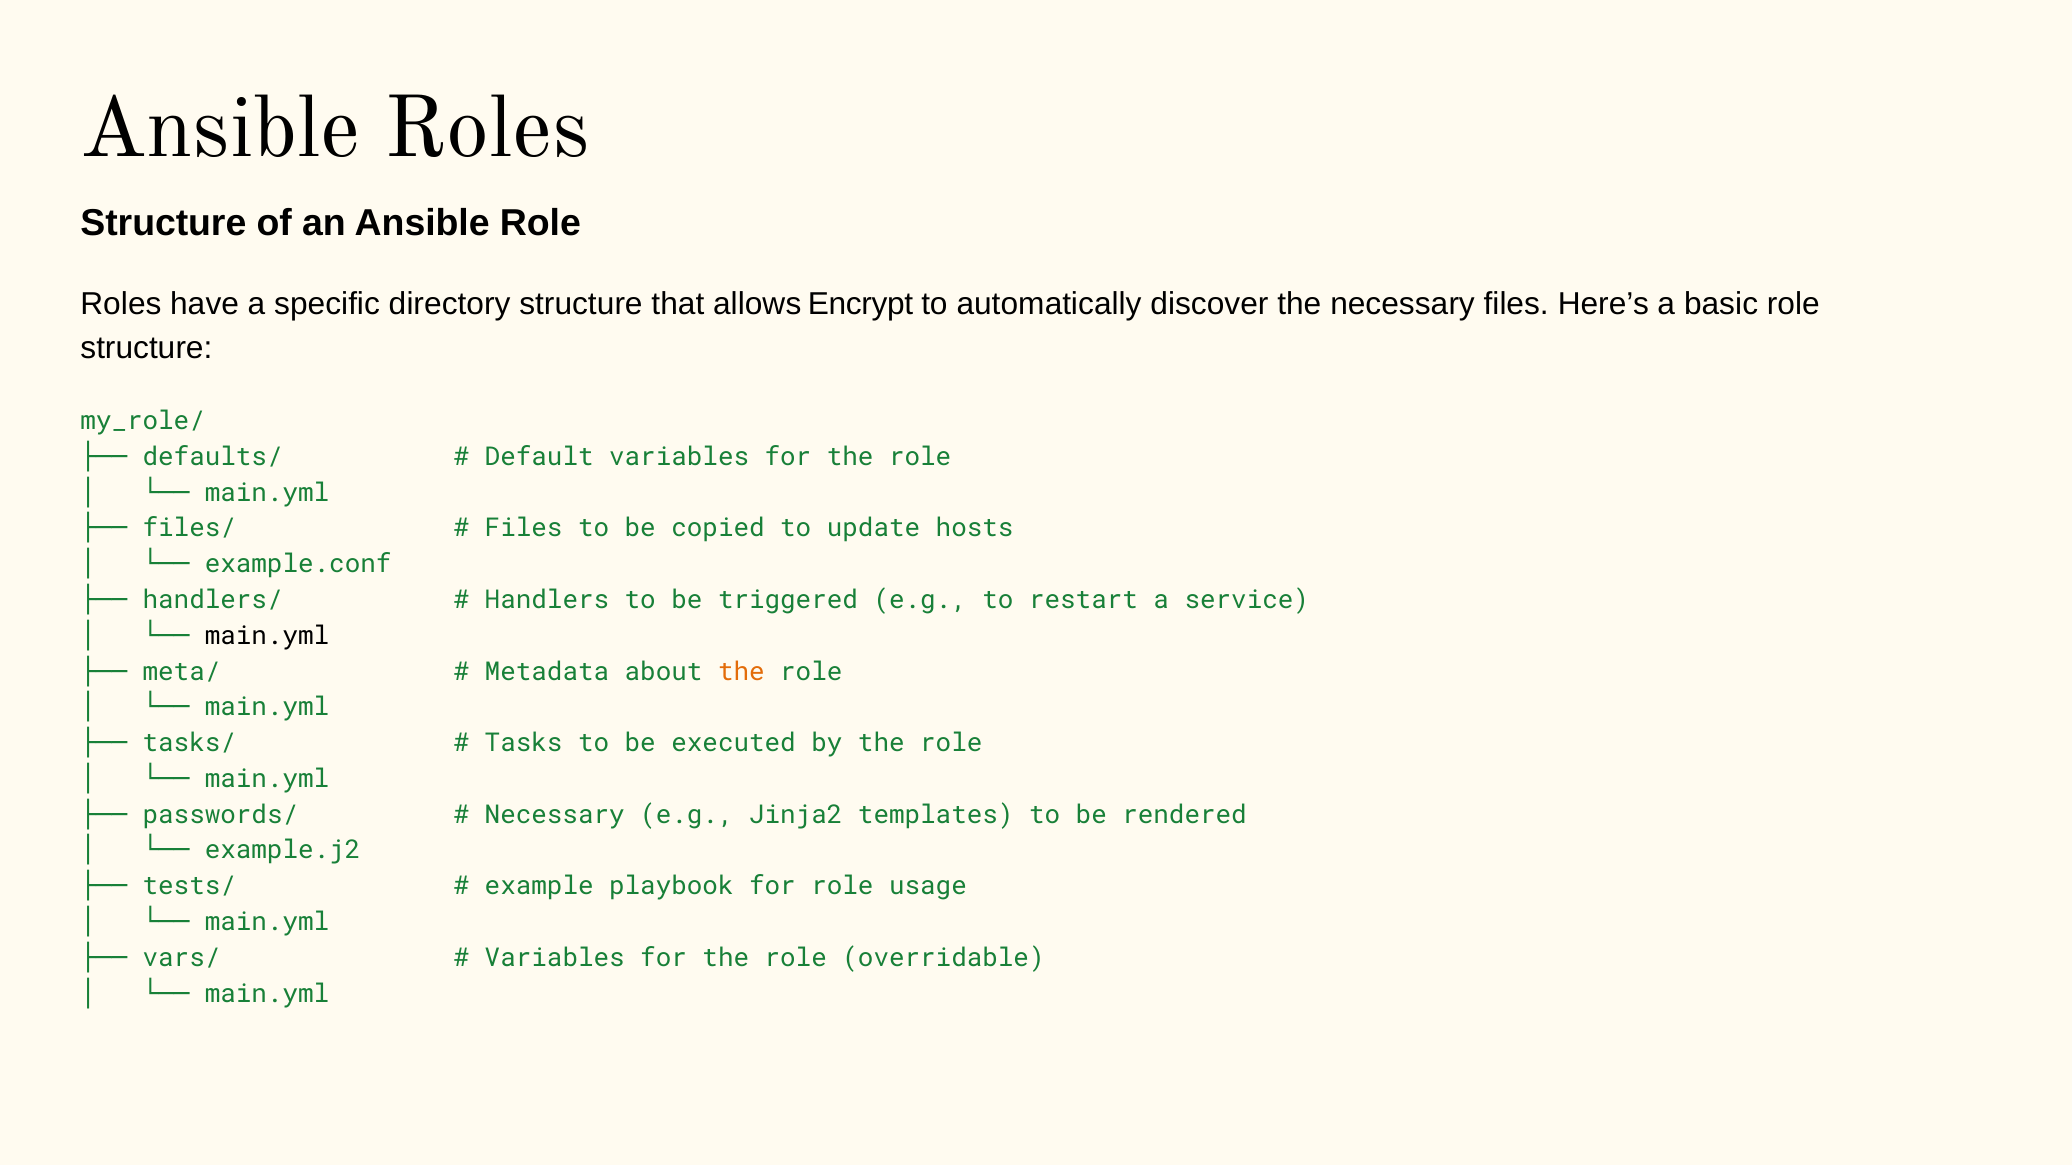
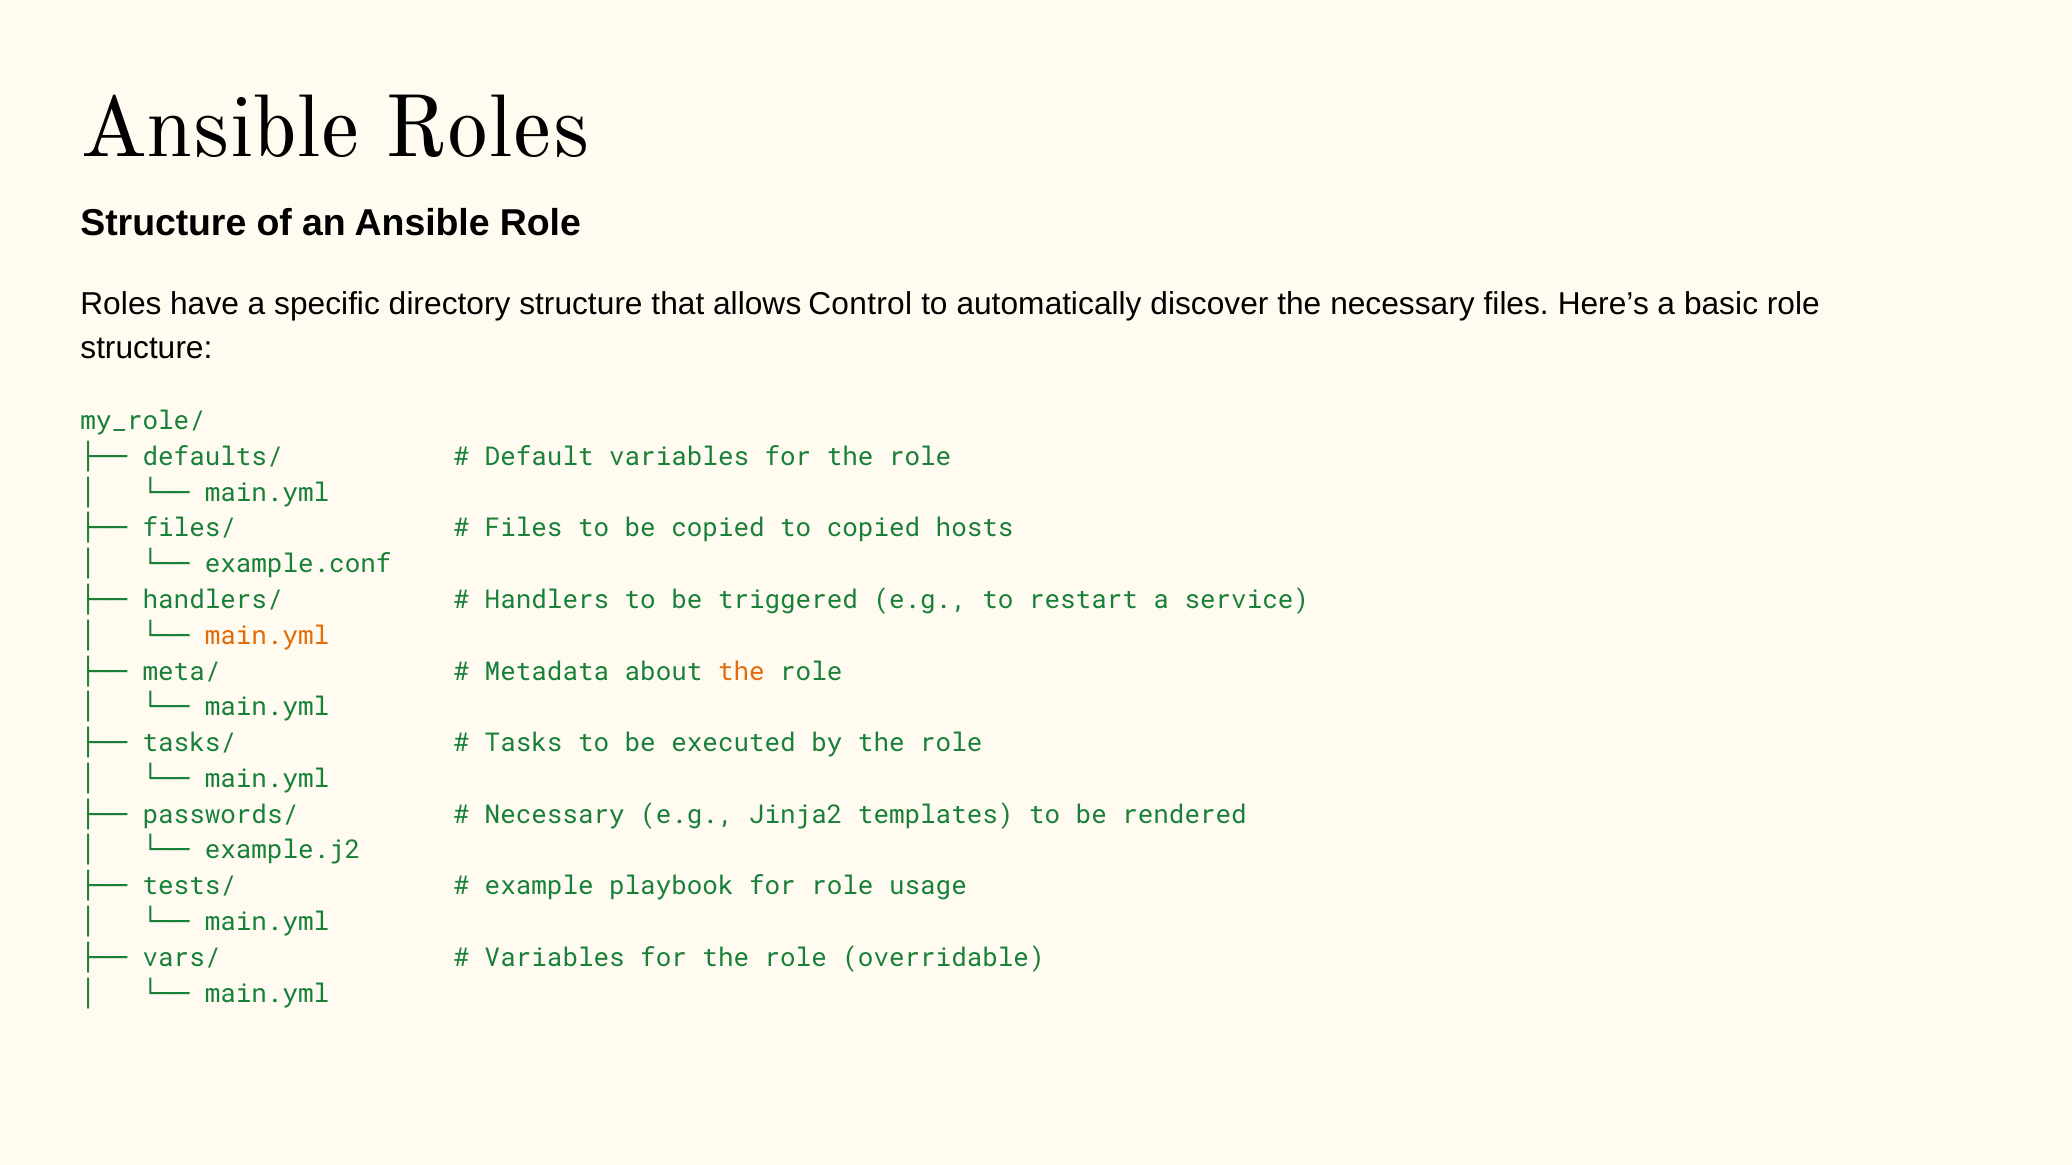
Encrypt: Encrypt -> Control
to update: update -> copied
main.yml at (267, 636) colour: black -> orange
